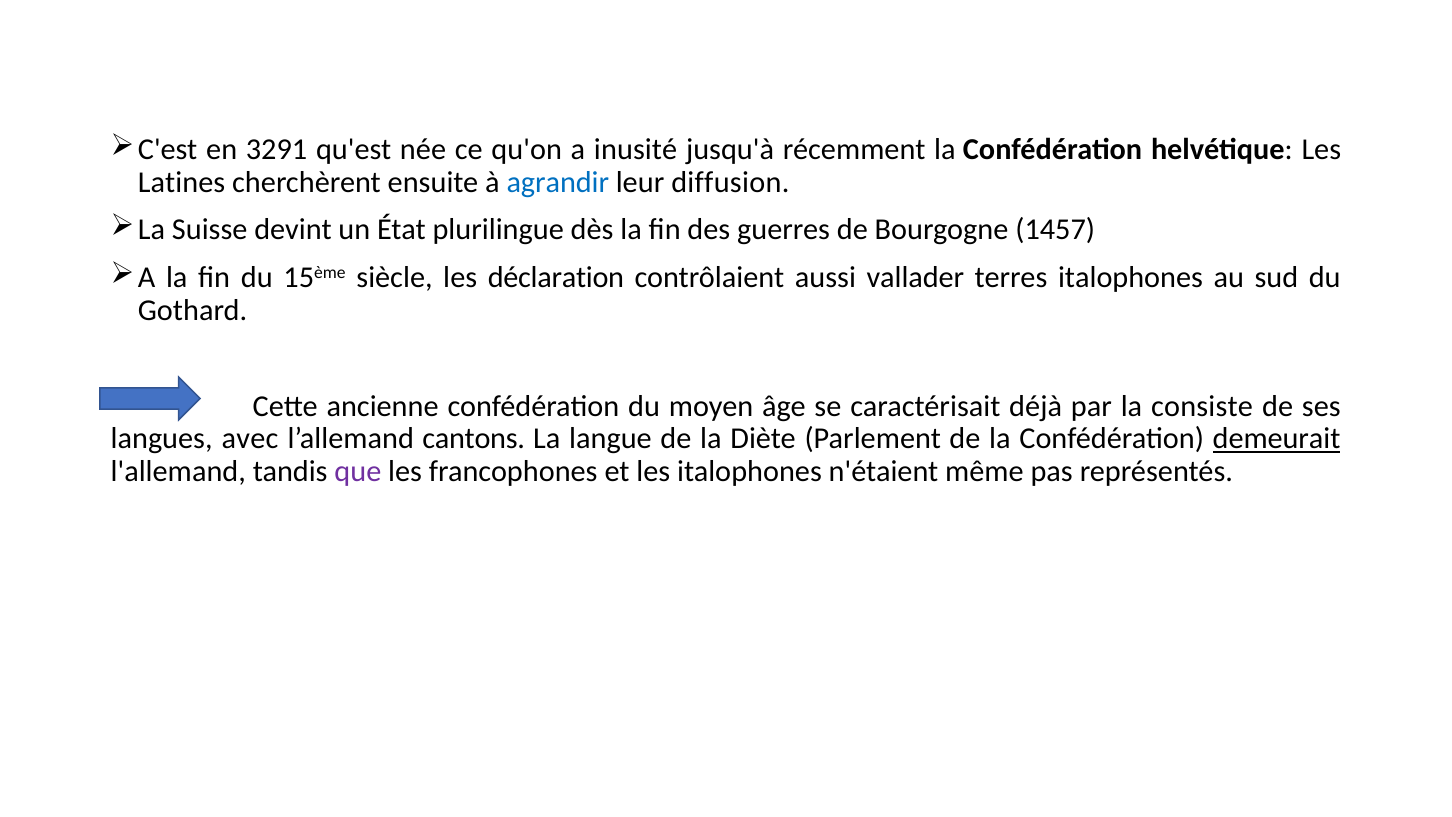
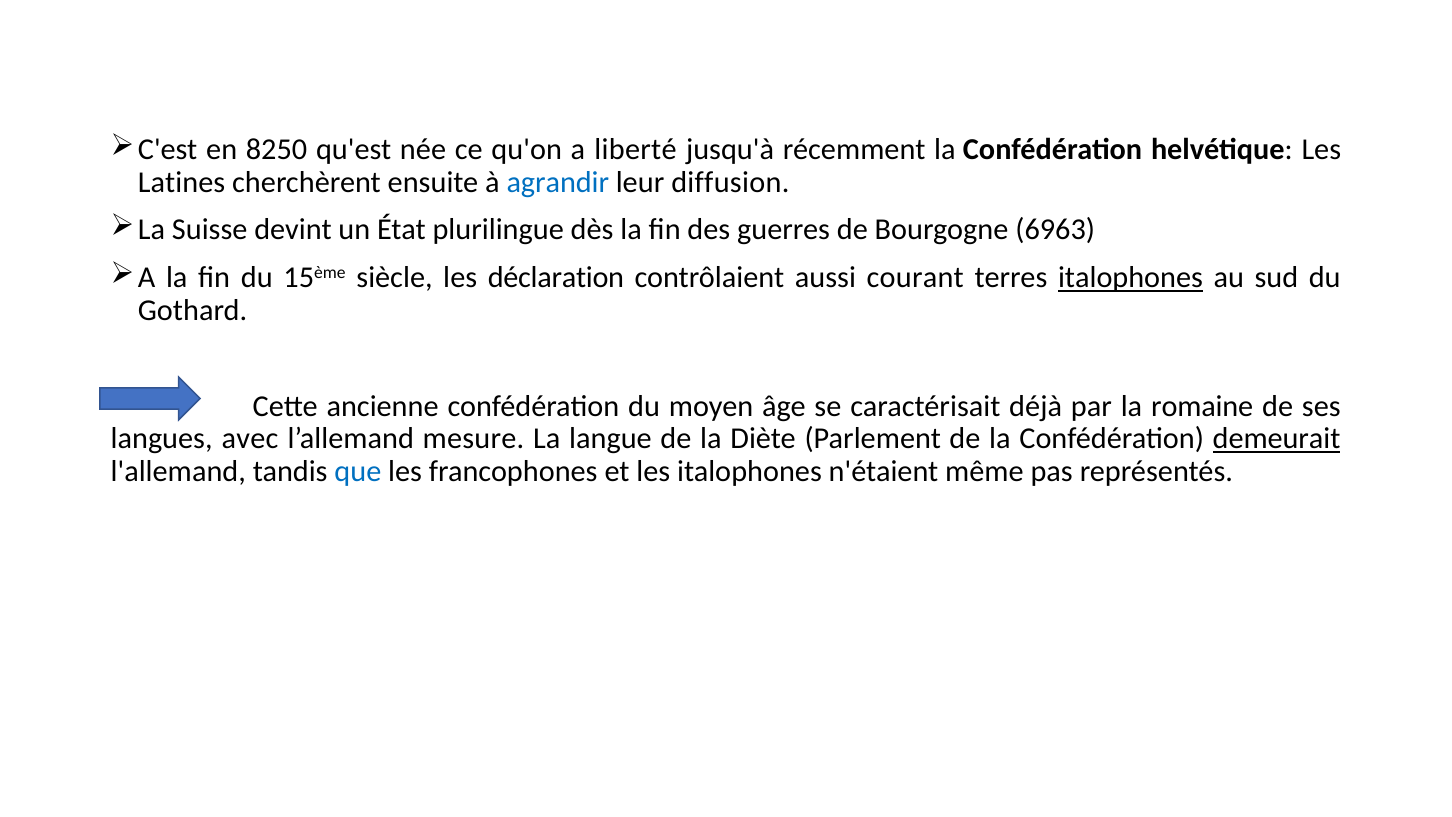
3291: 3291 -> 8250
inusité: inusité -> liberté
1457: 1457 -> 6963
vallader: vallader -> courant
italophones at (1130, 278) underline: none -> present
consiste: consiste -> romaine
cantons: cantons -> mesure
que colour: purple -> blue
